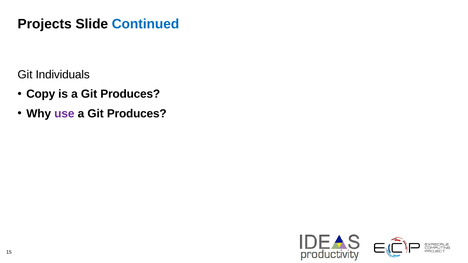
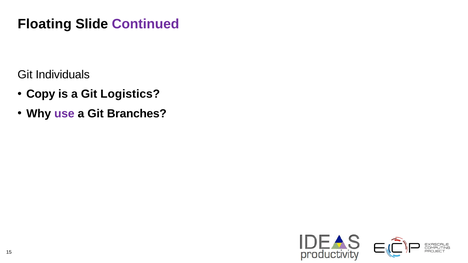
Projects: Projects -> Floating
Continued colour: blue -> purple
is a Git Produces: Produces -> Logistics
Produces at (137, 114): Produces -> Branches
